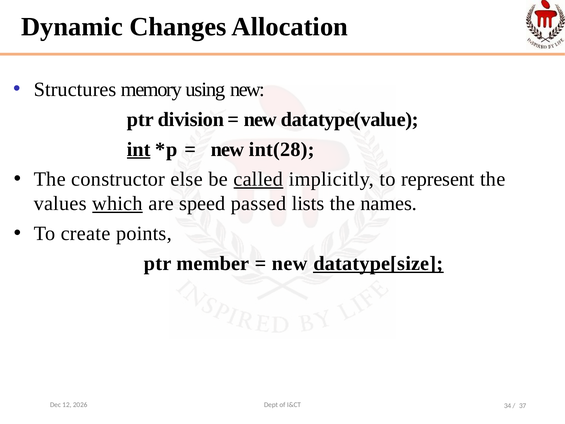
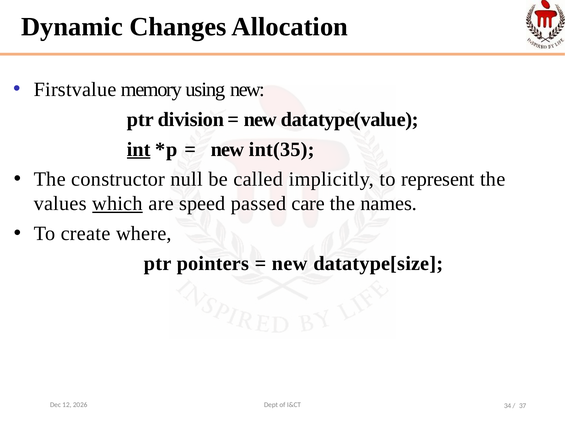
Structures: Structures -> Firstvalue
int(28: int(28 -> int(35
else: else -> null
called underline: present -> none
lists: lists -> care
points: points -> where
member: member -> pointers
datatype[size underline: present -> none
